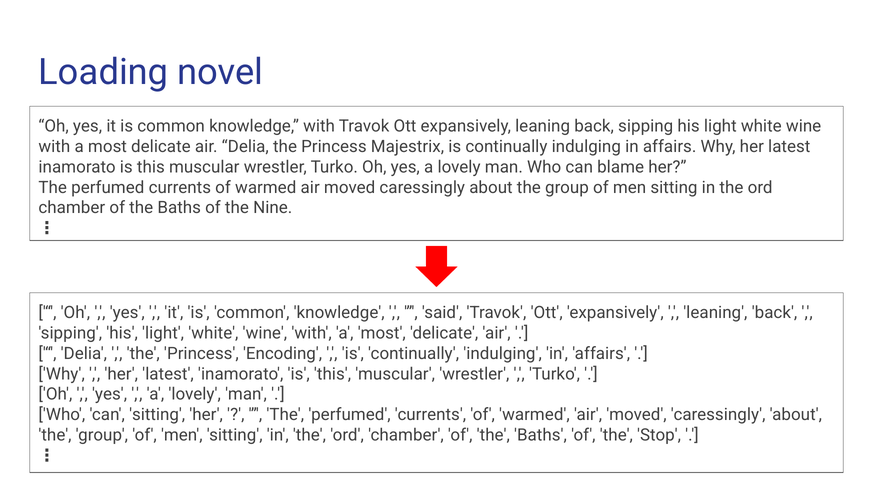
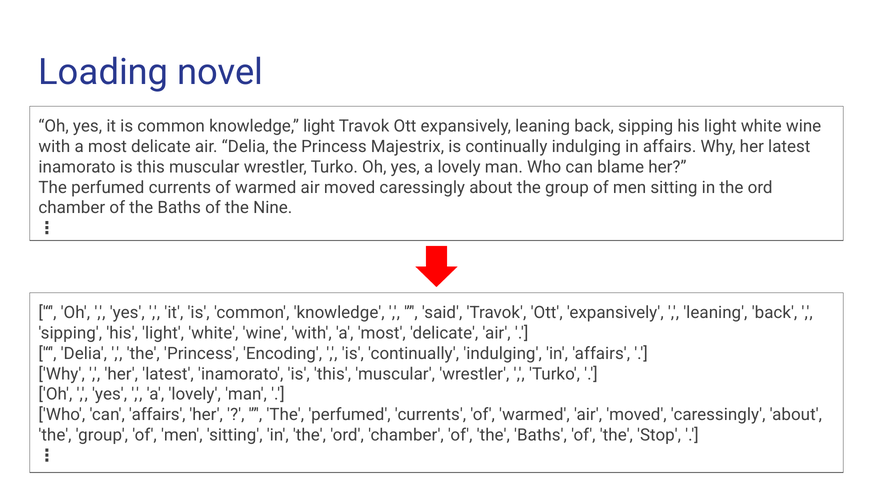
knowledge with: with -> light
can sitting: sitting -> affairs
